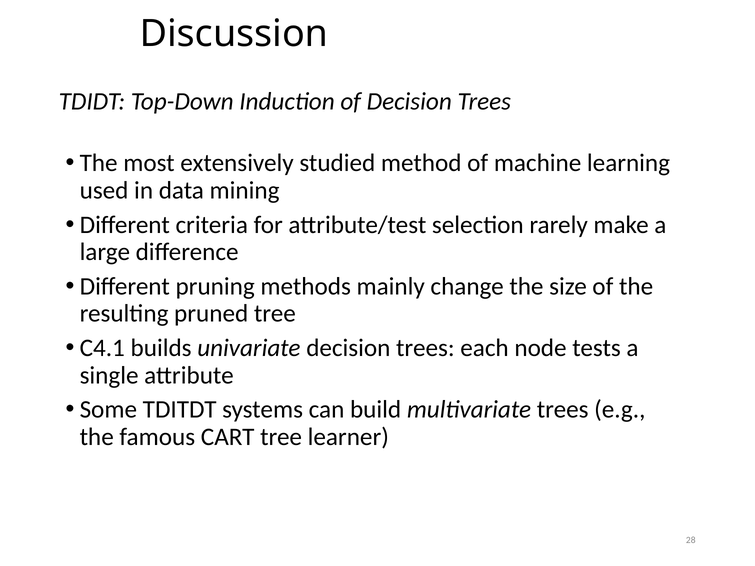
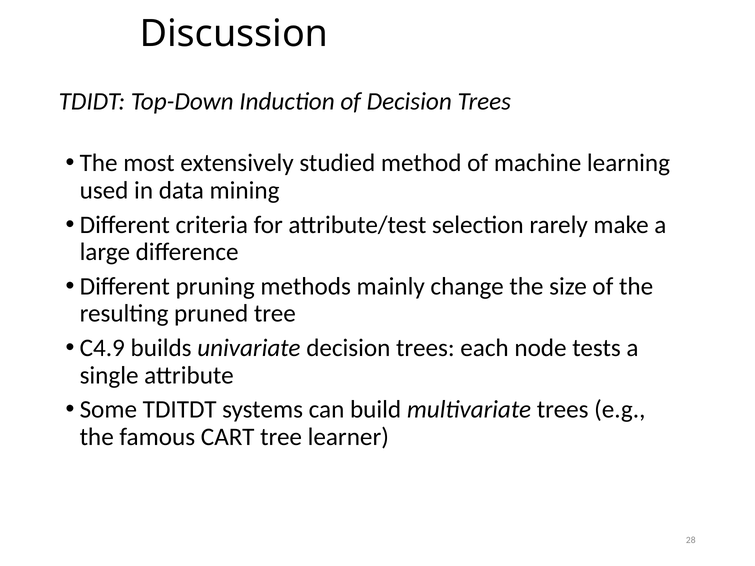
C4.1: C4.1 -> C4.9
